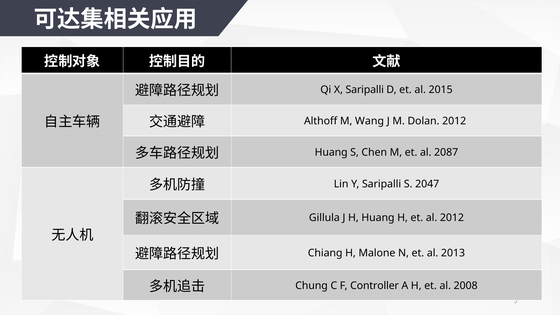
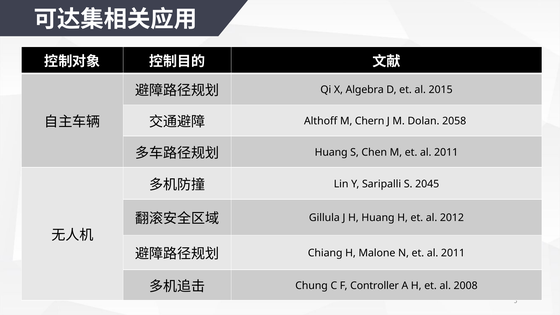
X Saripalli: Saripalli -> Algebra
Wang: Wang -> Chern
Dolan 2012: 2012 -> 2058
M et al 2087: 2087 -> 2011
2047: 2047 -> 2045
N et al 2013: 2013 -> 2011
